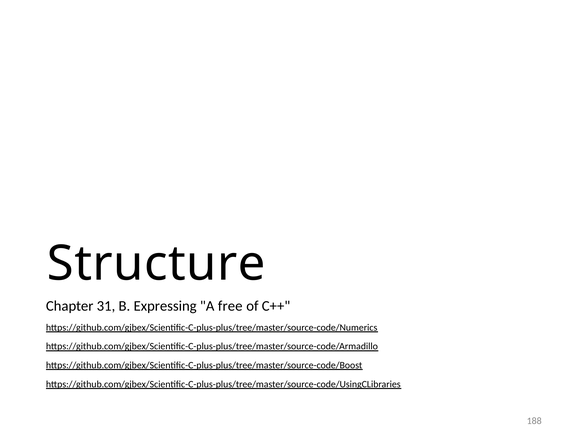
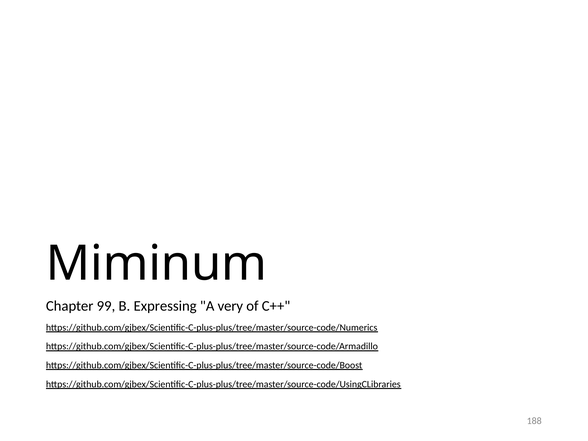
Structure: Structure -> Miminum
31: 31 -> 99
free: free -> very
